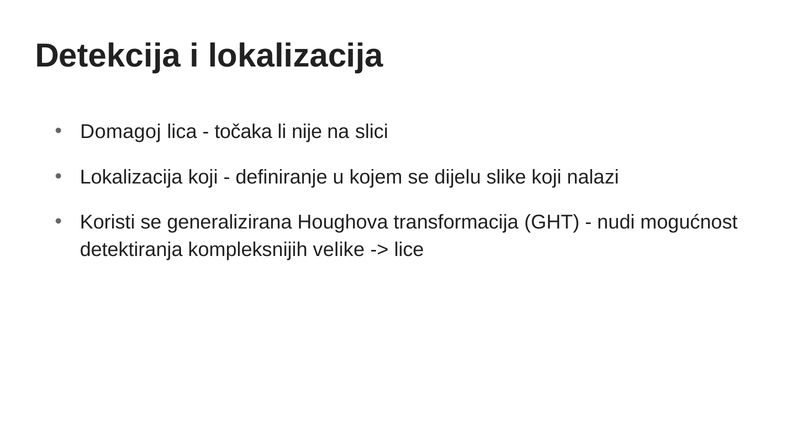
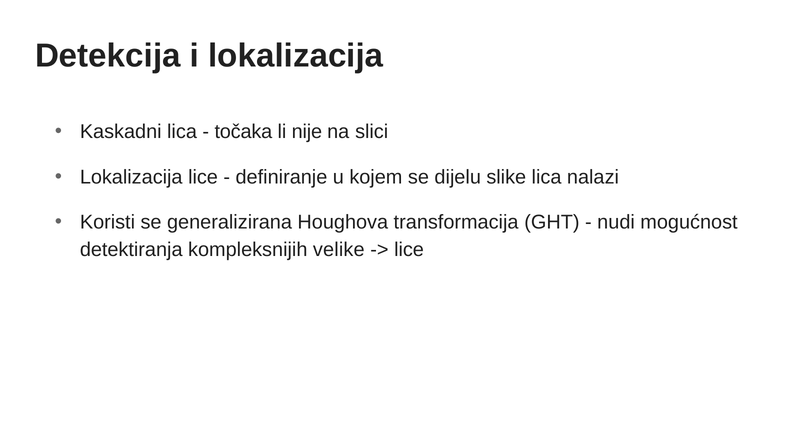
Domagoj: Domagoj -> Kaskadni
Lokalizacija koji: koji -> lice
slike koji: koji -> lica
